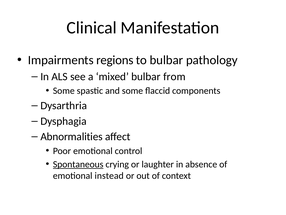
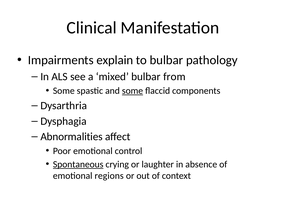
regions: regions -> explain
some at (132, 91) underline: none -> present
instead: instead -> regions
